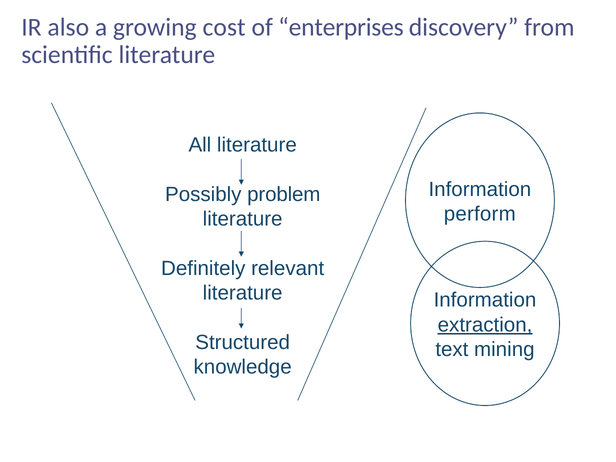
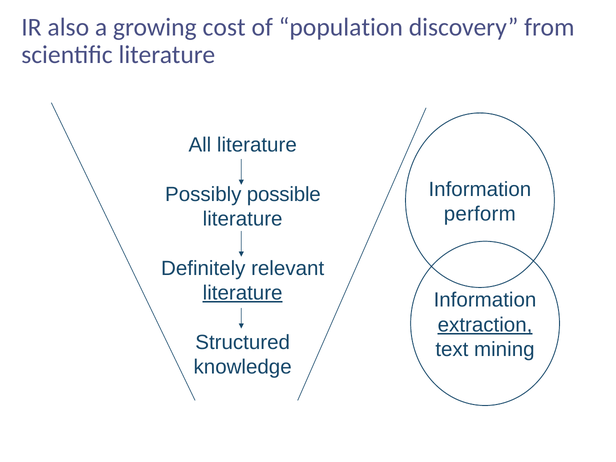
enterprises: enterprises -> population
problem: problem -> possible
literature at (243, 293) underline: none -> present
